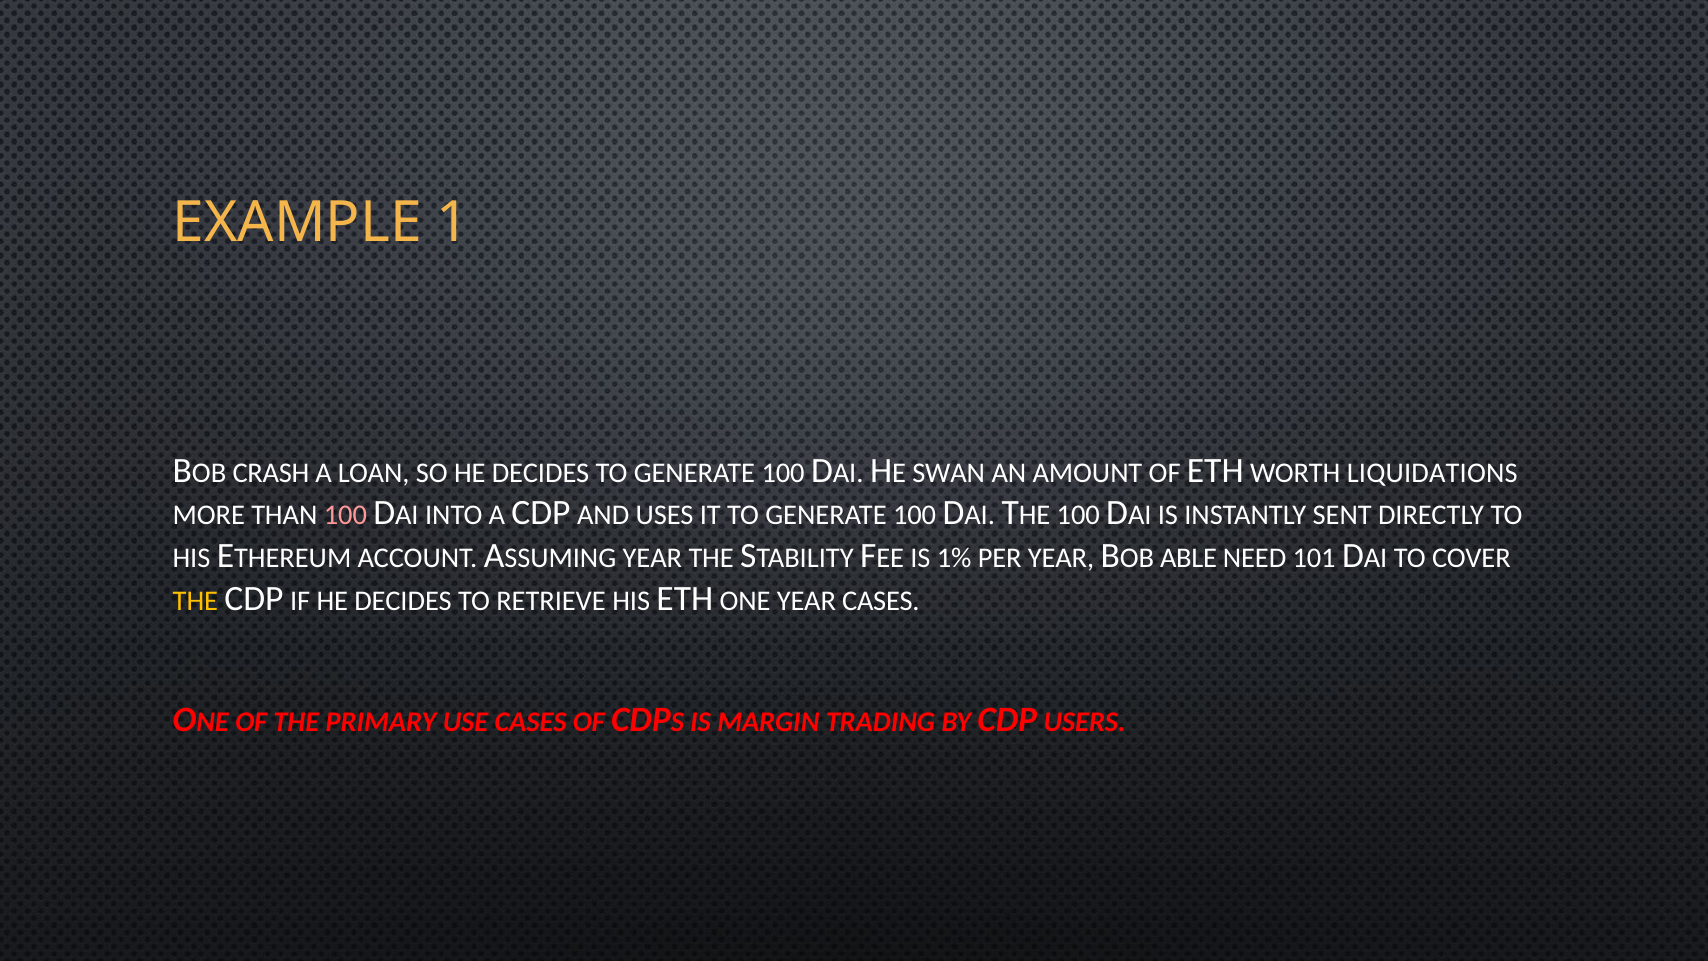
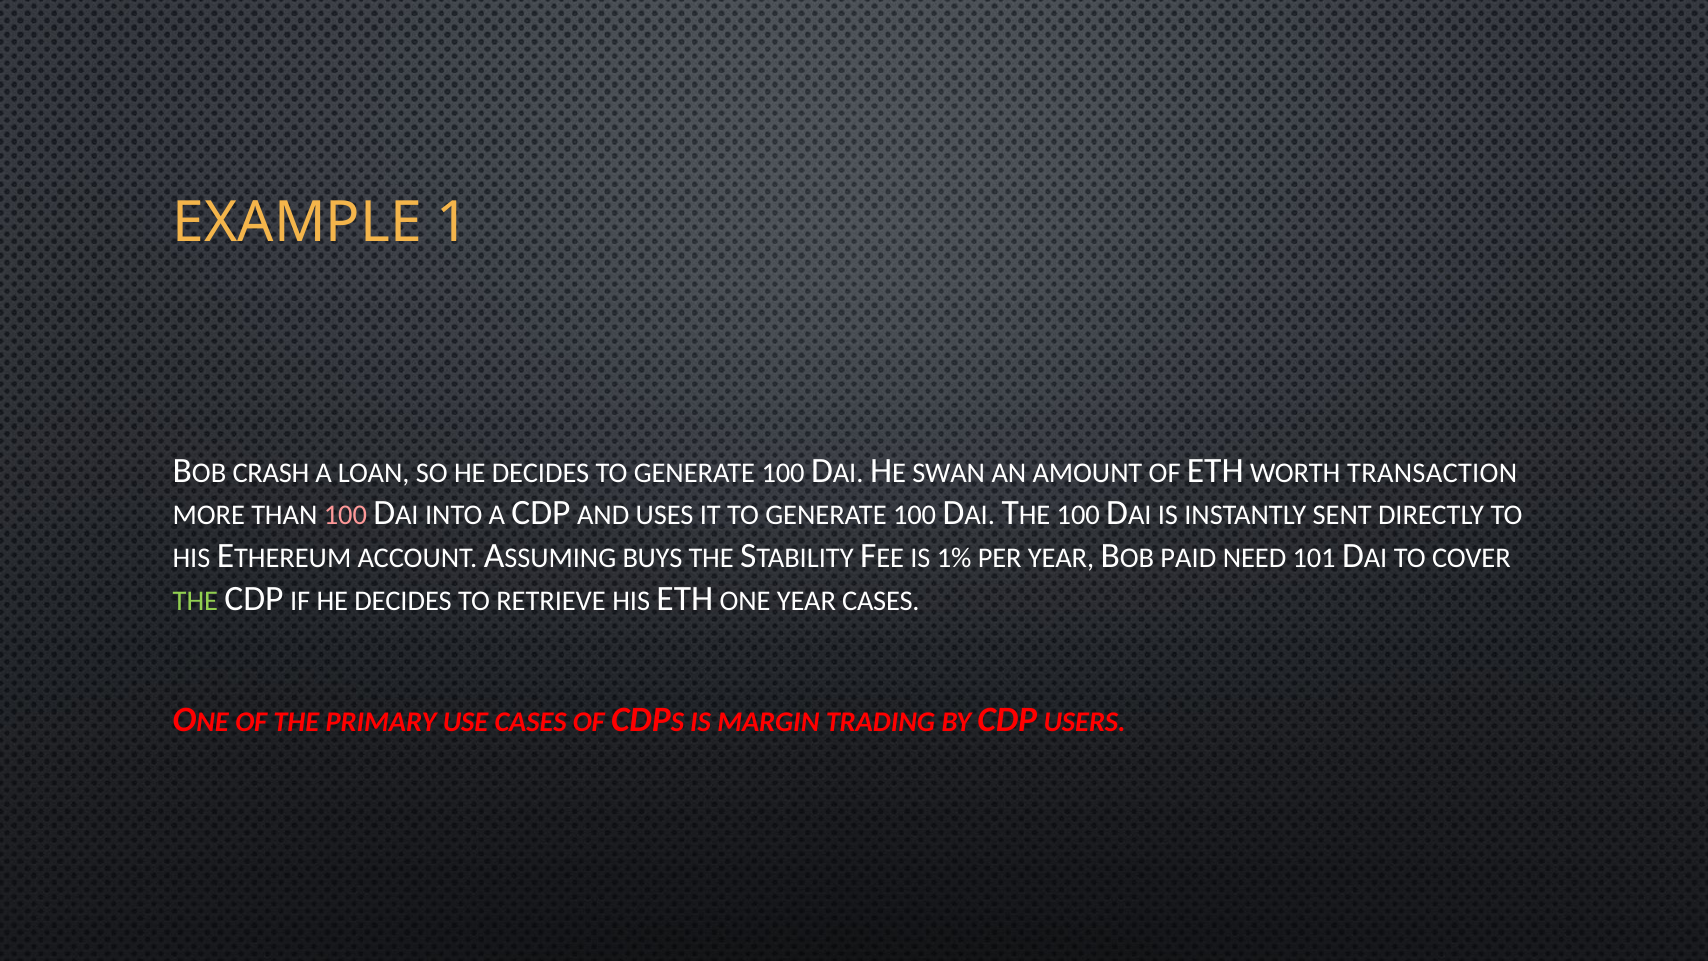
LIQUIDATIONS: LIQUIDATIONS -> TRANSACTION
YEAR at (652, 558): YEAR -> BUYS
ABLE: ABLE -> PAID
THE at (195, 601) colour: yellow -> light green
